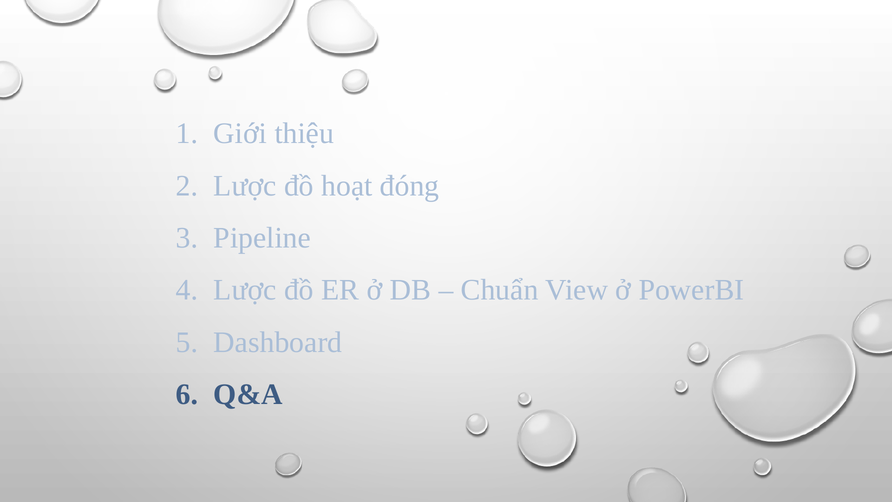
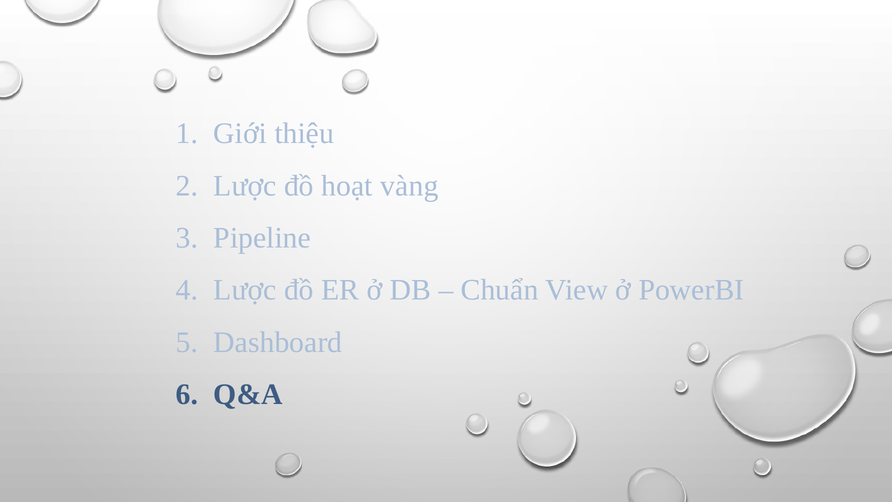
đóng: đóng -> vàng
